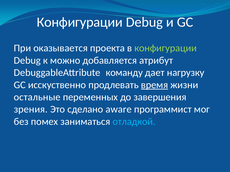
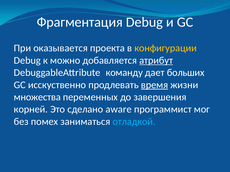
Конфигурации at (80, 22): Конфигурации -> Фрагментация
конфигурации at (166, 48) colour: light green -> yellow
атрибут underline: none -> present
нагрузку: нагрузку -> больших
остальные: остальные -> множества
зрения: зрения -> корней
